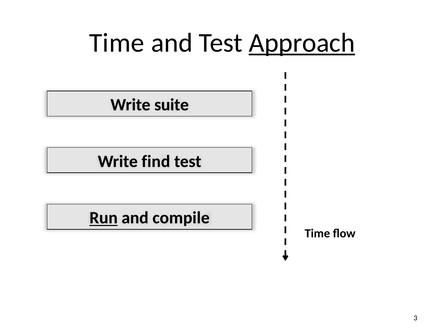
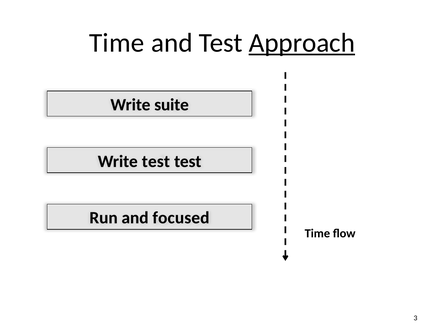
Write find: find -> test
Run underline: present -> none
compile: compile -> focused
